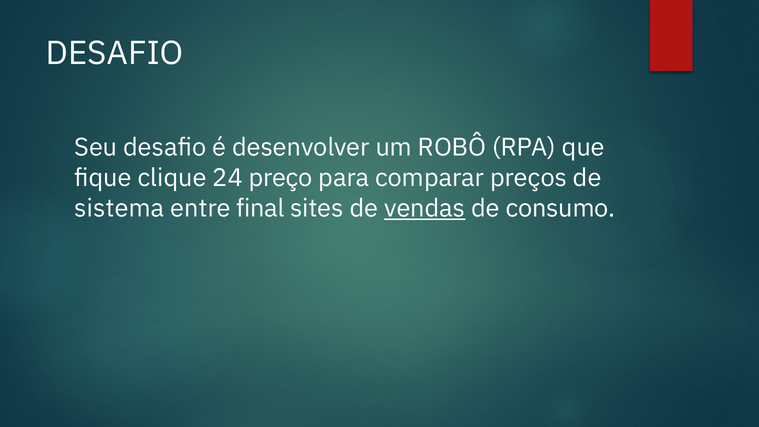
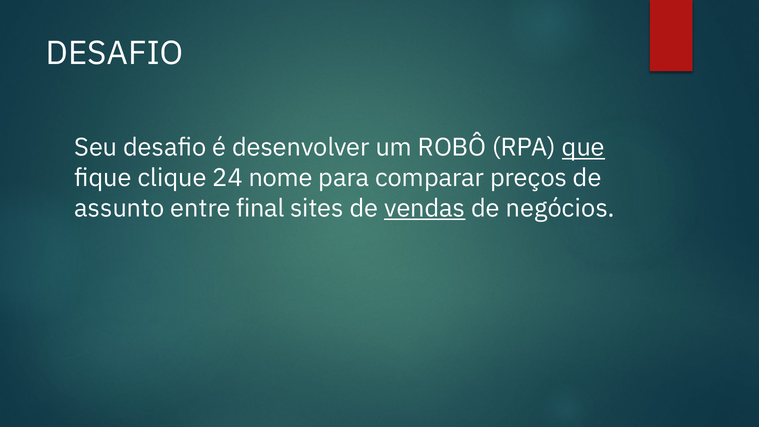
que underline: none -> present
preço: preço -> nome
sistema: sistema -> assunto
consumo: consumo -> negócios
